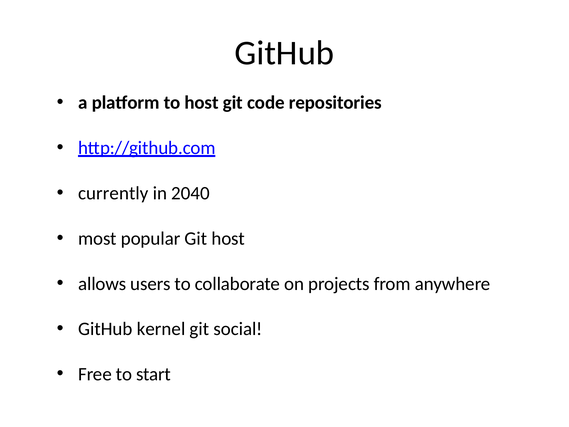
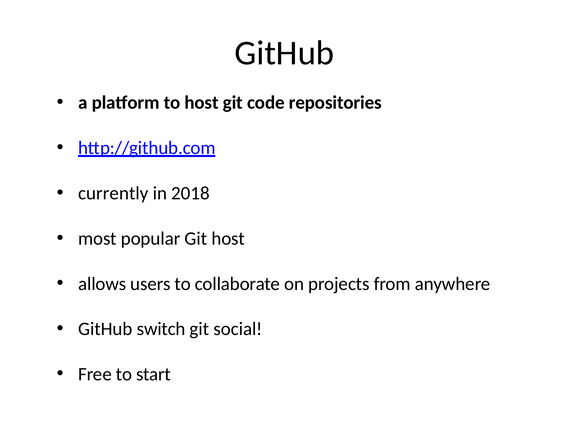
2040: 2040 -> 2018
kernel: kernel -> switch
